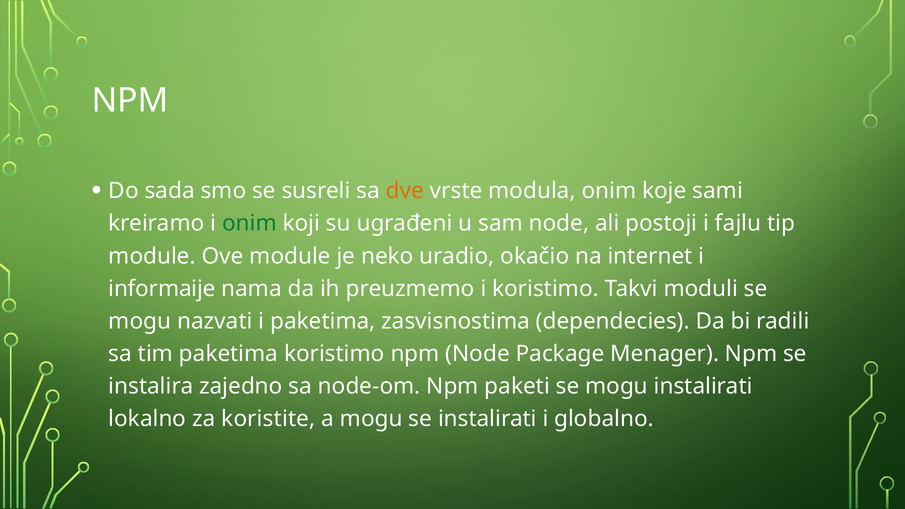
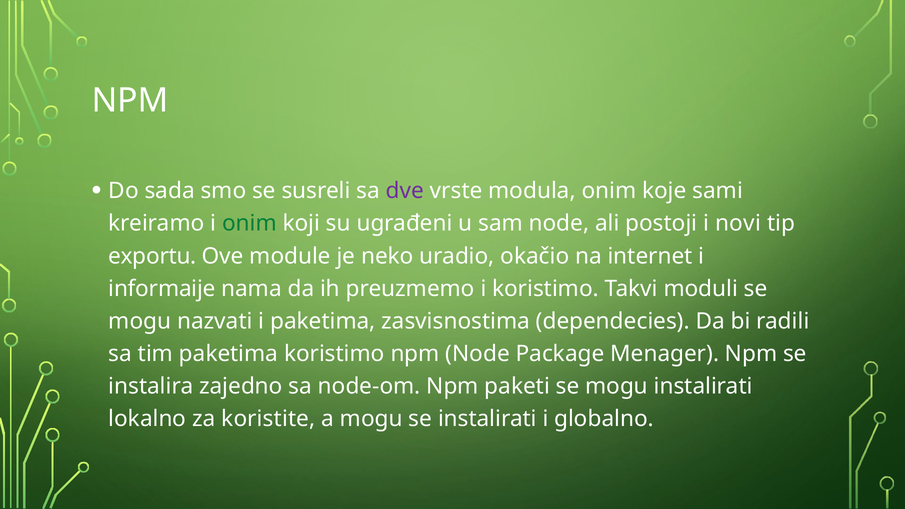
dve colour: orange -> purple
fajlu: fajlu -> novi
module at (152, 256): module -> exportu
